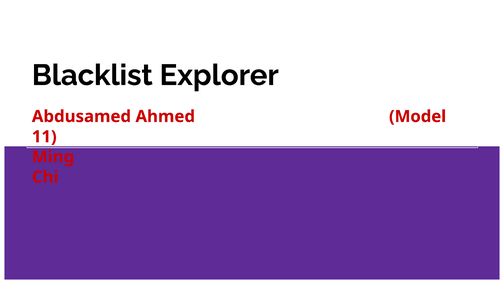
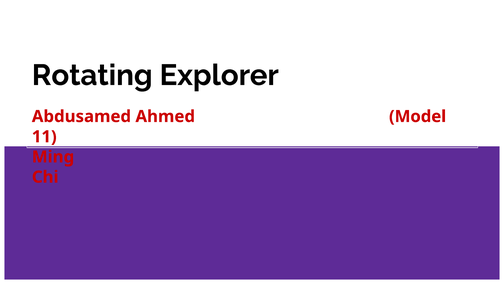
Blacklist: Blacklist -> Rotating
